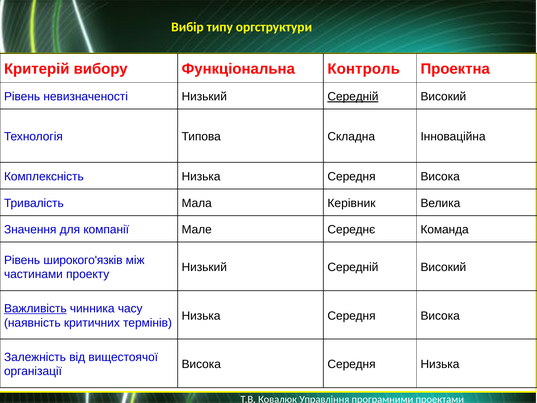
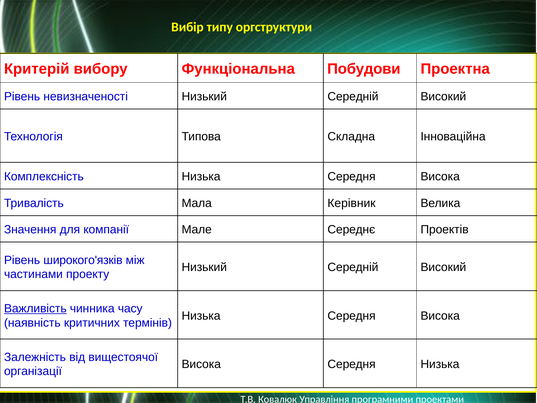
Контроль: Контроль -> Побудови
Середній at (353, 97) underline: present -> none
Команда: Команда -> Проектів
